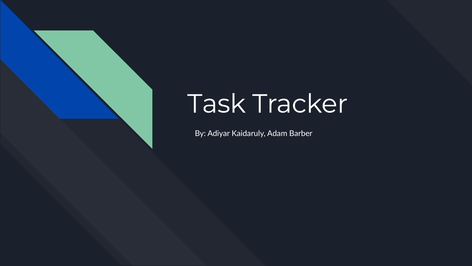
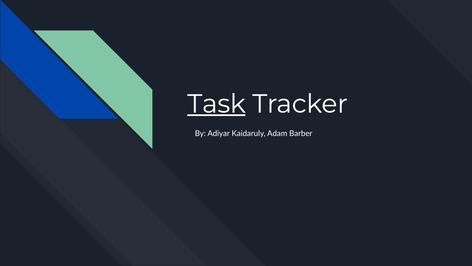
Task underline: none -> present
